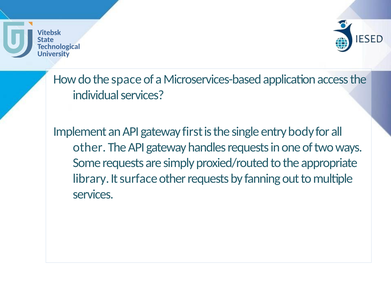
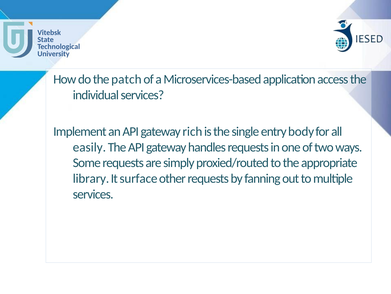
space: space -> patch
first: first -> rich
other at (89, 147): other -> easily
